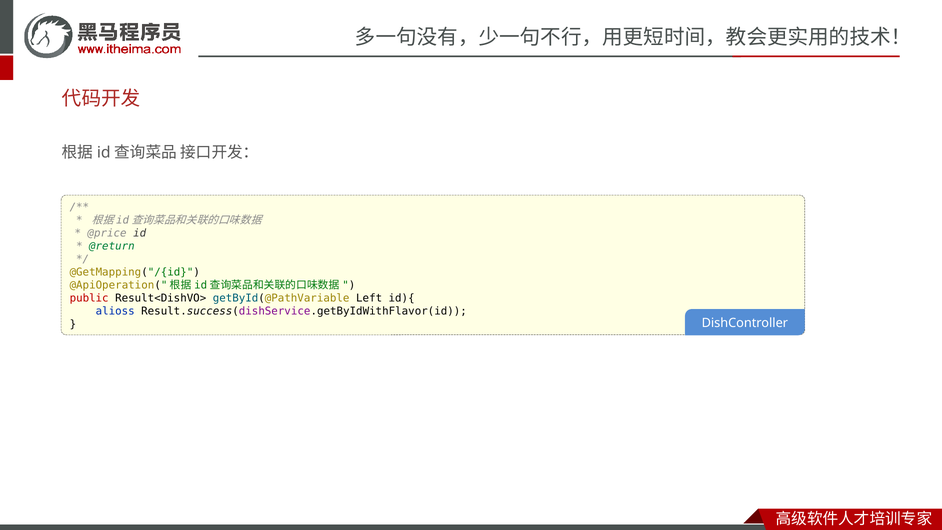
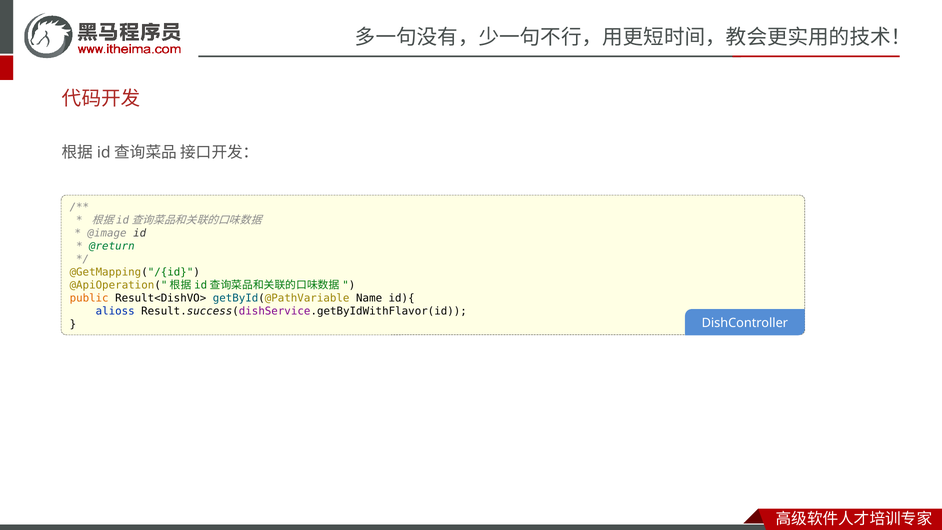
@price: @price -> @image
public colour: red -> orange
Left: Left -> Name
